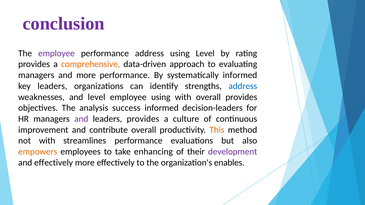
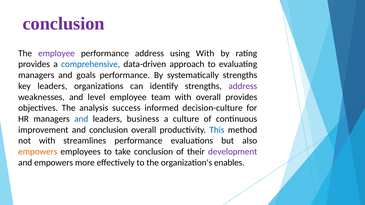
using Level: Level -> With
comprehensive colour: orange -> blue
and more: more -> goals
systematically informed: informed -> strengths
address at (243, 86) colour: blue -> purple
employee using: using -> team
decision-leaders: decision-leaders -> decision-culture
and at (81, 119) colour: purple -> blue
leaders provides: provides -> business
and contribute: contribute -> conclusion
This colour: orange -> blue
take enhancing: enhancing -> conclusion
and effectively: effectively -> empowers
